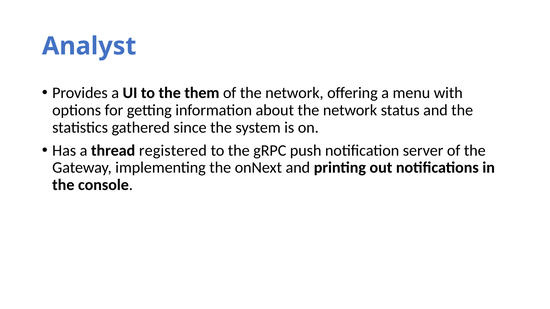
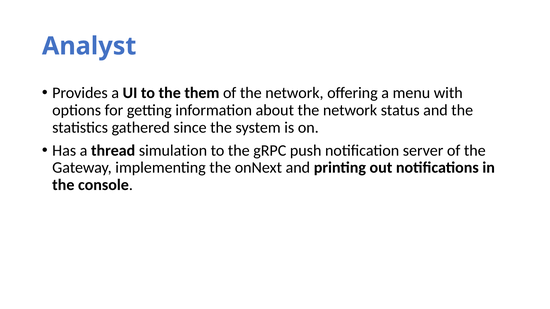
registered: registered -> simulation
